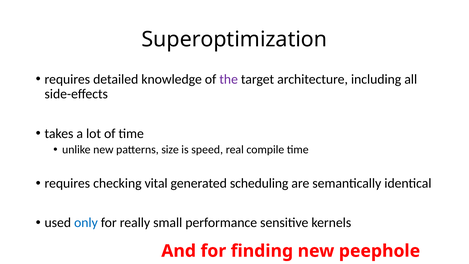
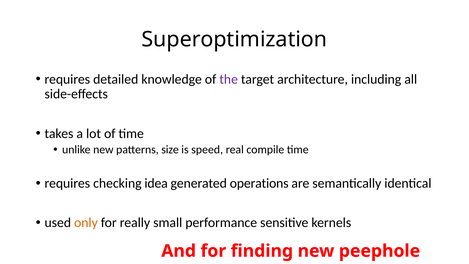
vital: vital -> idea
scheduling: scheduling -> operations
only colour: blue -> orange
